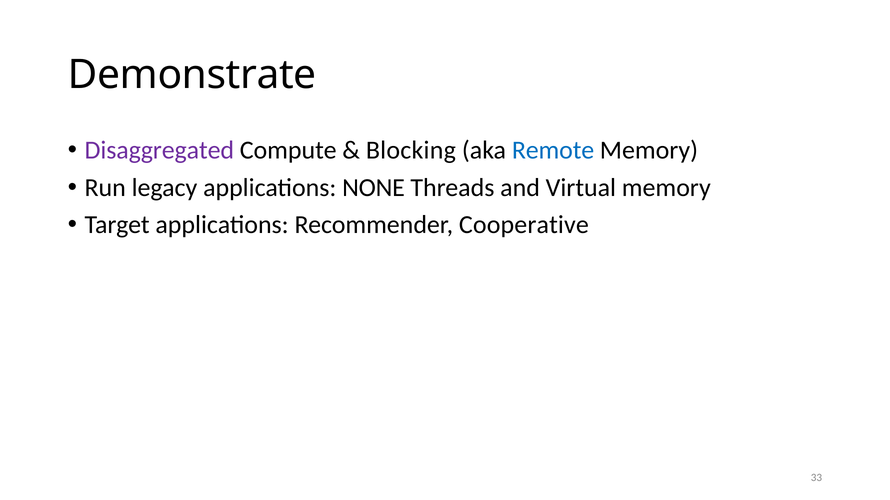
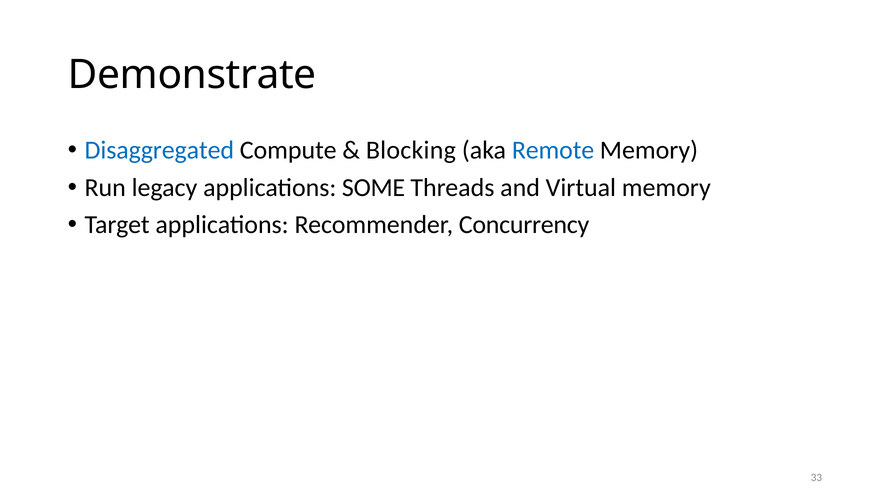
Disaggregated colour: purple -> blue
NONE: NONE -> SOME
Cooperative: Cooperative -> Concurrency
